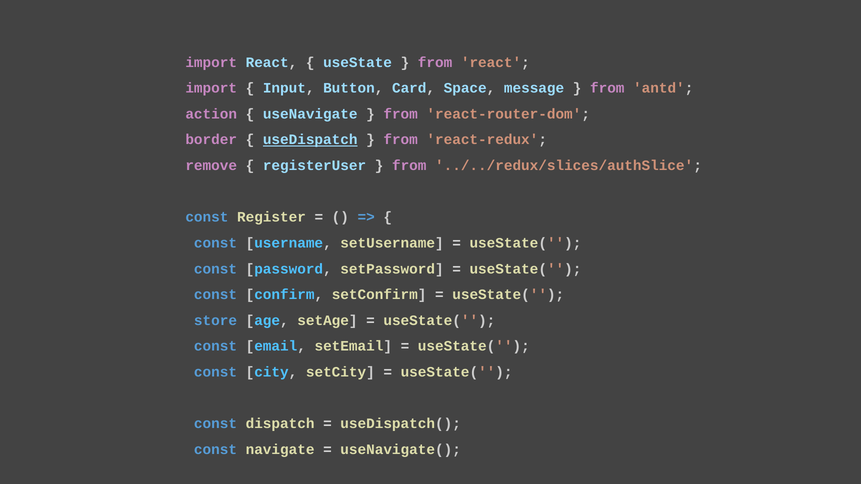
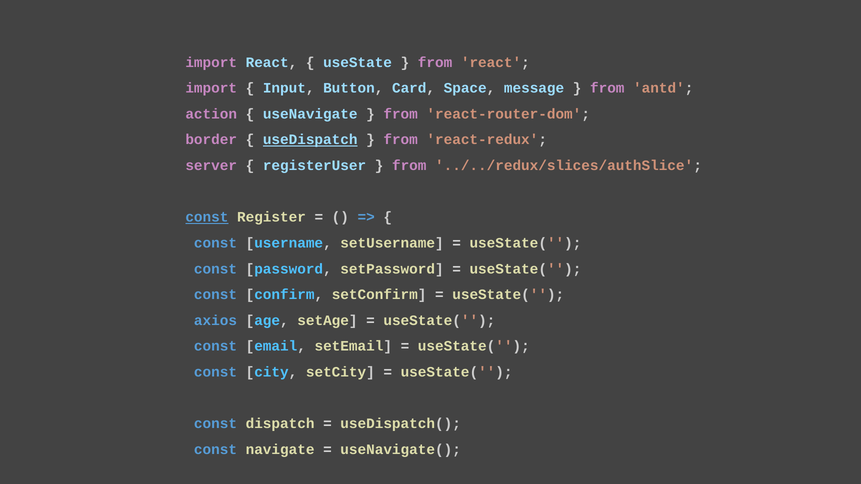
remove: remove -> server
const at (207, 217) underline: none -> present
store: store -> axios
